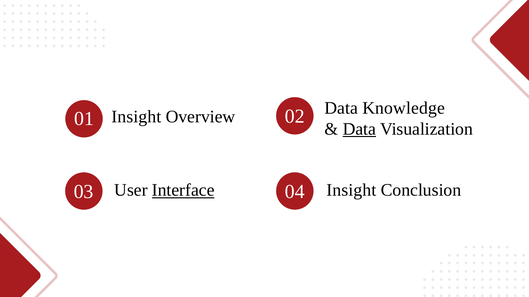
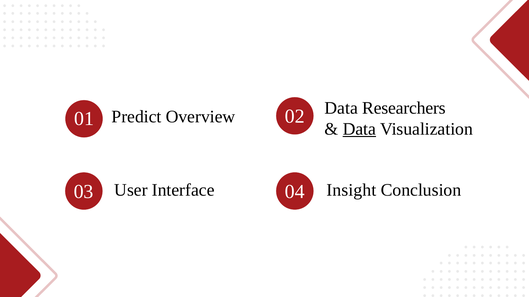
Knowledge: Knowledge -> Researchers
01 Insight: Insight -> Predict
Interface underline: present -> none
